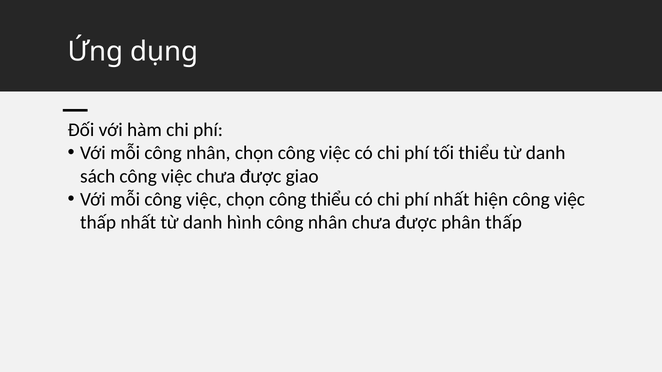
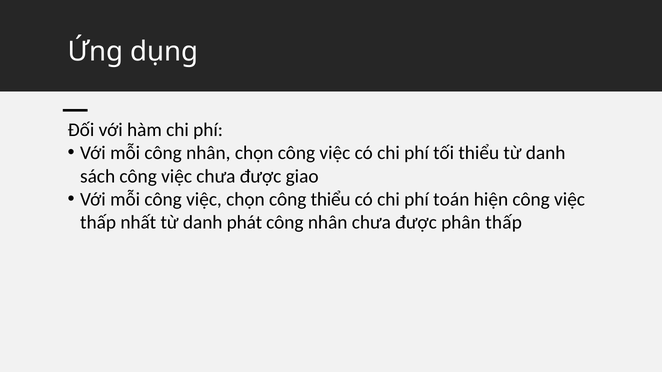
phí nhất: nhất -> toán
hình: hình -> phát
